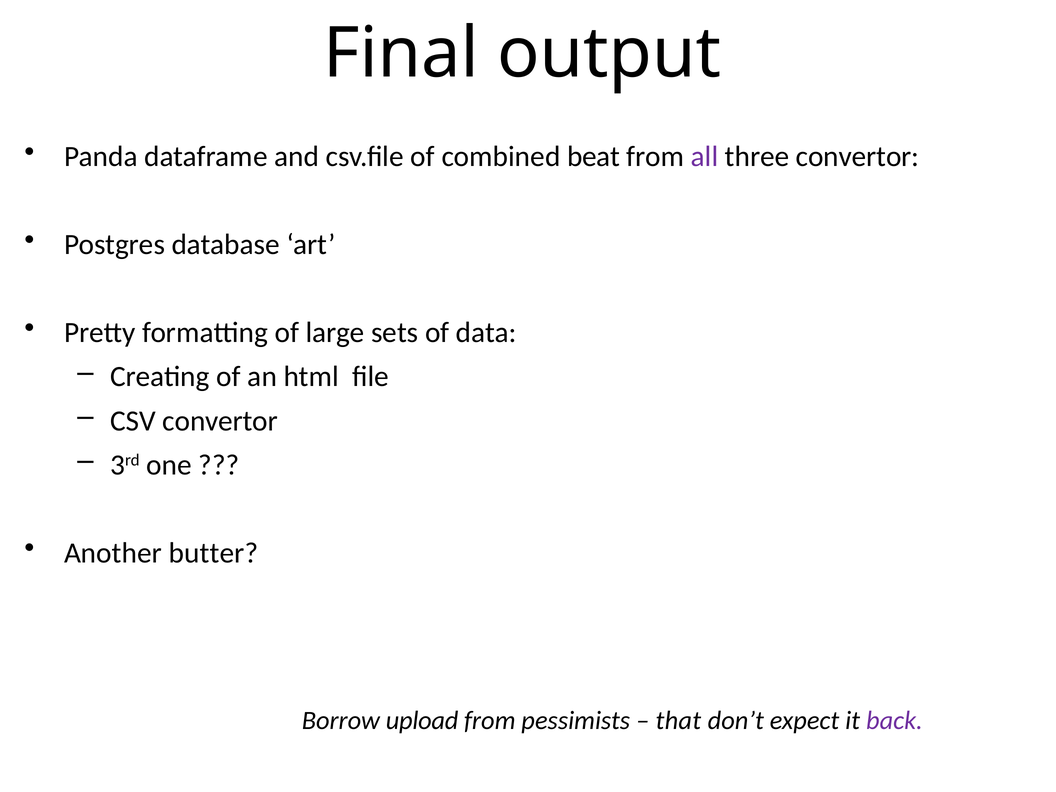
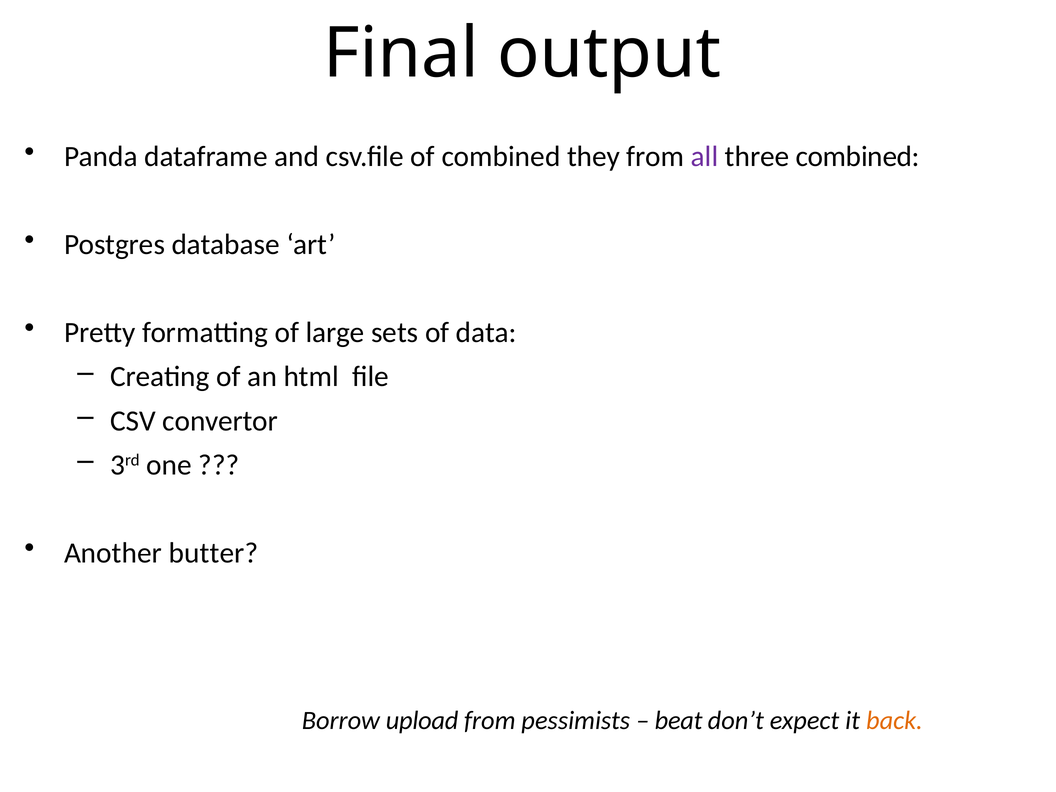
beat: beat -> they
three convertor: convertor -> combined
that: that -> beat
back colour: purple -> orange
